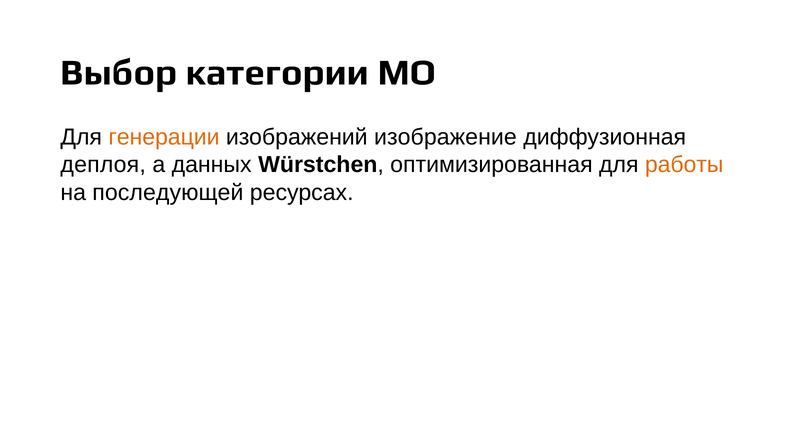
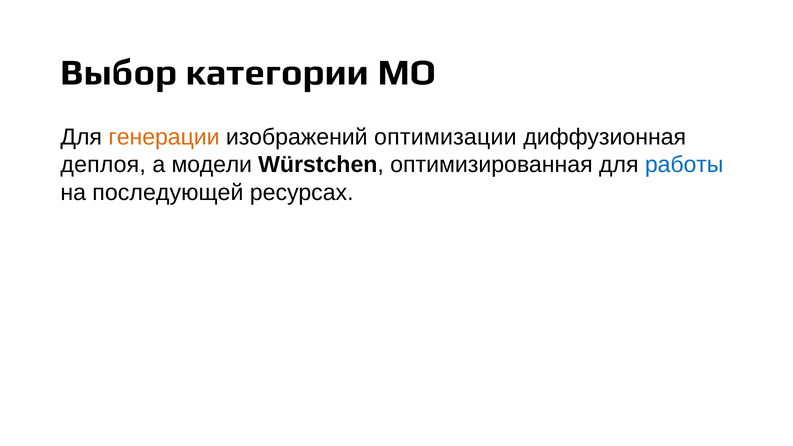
изображение: изображение -> оптимизации
данных: данных -> модели
работы colour: orange -> blue
